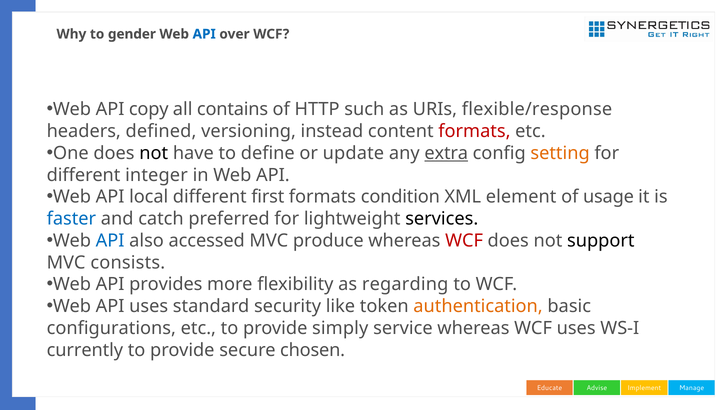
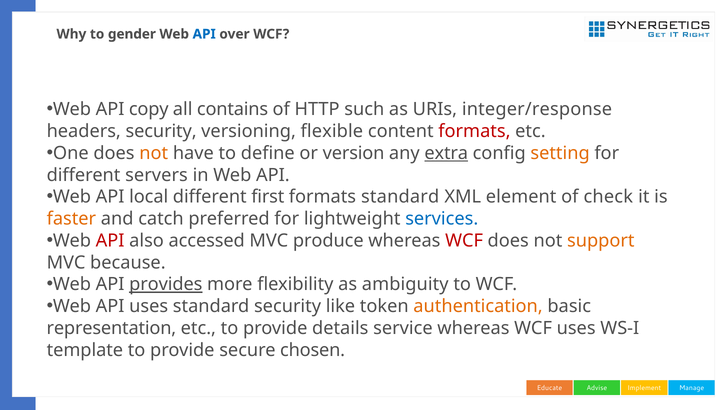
flexible/response: flexible/response -> integer/response
headers defined: defined -> security
instead: instead -> flexible
not at (154, 153) colour: black -> orange
update: update -> version
integer: integer -> servers
formats condition: condition -> standard
usage: usage -> check
faster colour: blue -> orange
services colour: black -> blue
API at (110, 240) colour: blue -> red
support colour: black -> orange
consists: consists -> because
provides underline: none -> present
regarding: regarding -> ambiguity
configurations: configurations -> representation
simply: simply -> details
currently: currently -> template
